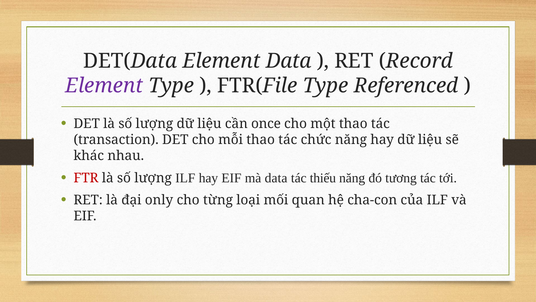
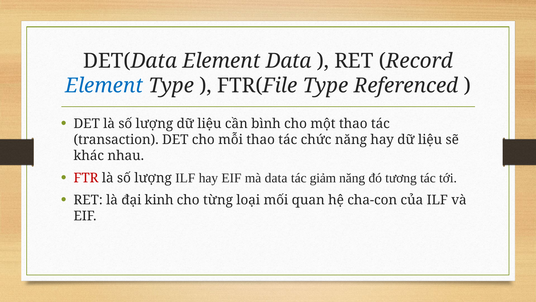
Element at (104, 86) colour: purple -> blue
once: once -> bình
thiếu: thiếu -> giảm
only: only -> kinh
